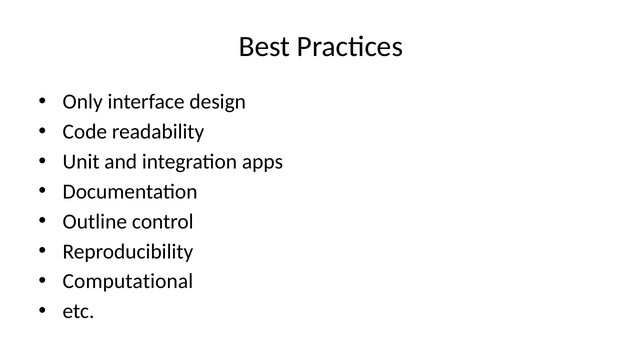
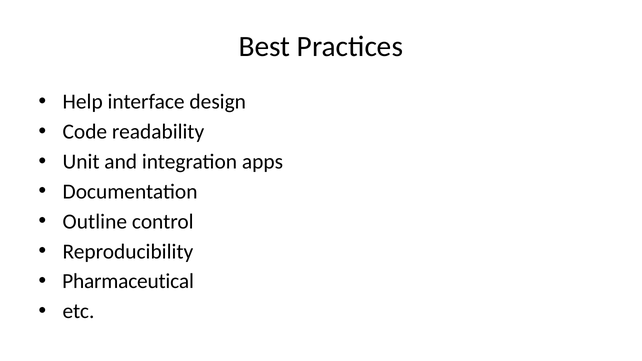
Only: Only -> Help
Computational: Computational -> Pharmaceutical
